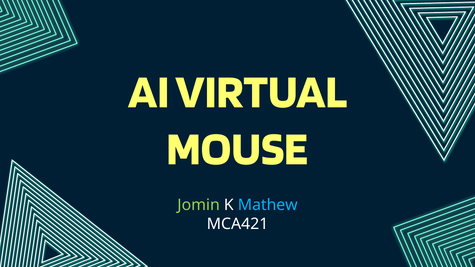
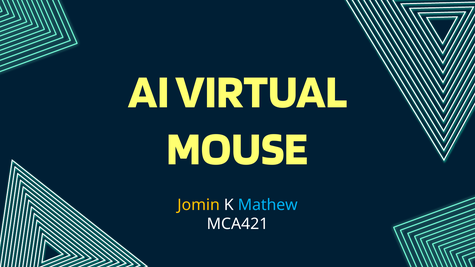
Jomin colour: light green -> yellow
